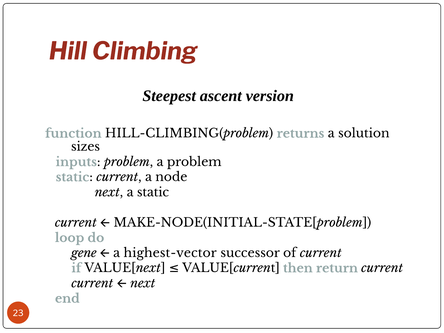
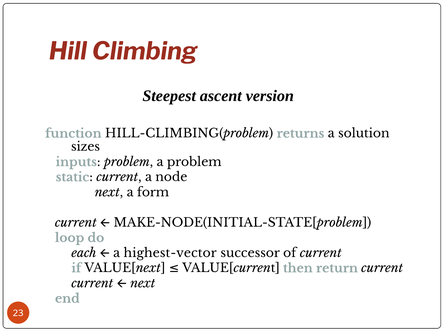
a static: static -> form
gene: gene -> each
